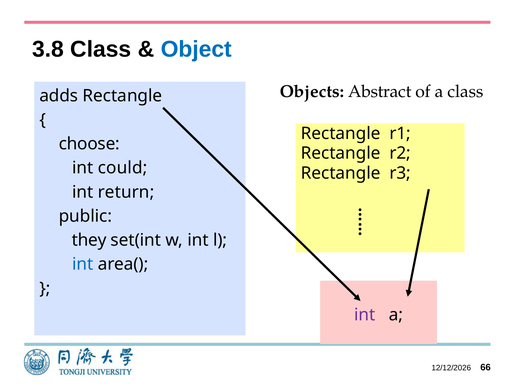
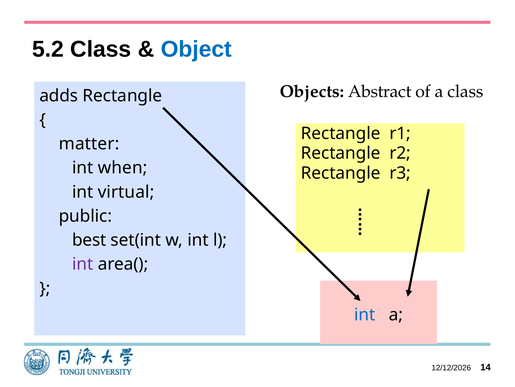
3.8: 3.8 -> 5.2
choose: choose -> matter
could: could -> when
return: return -> virtual
they: they -> best
int at (83, 264) colour: blue -> purple
int at (365, 314) colour: purple -> blue
66: 66 -> 14
